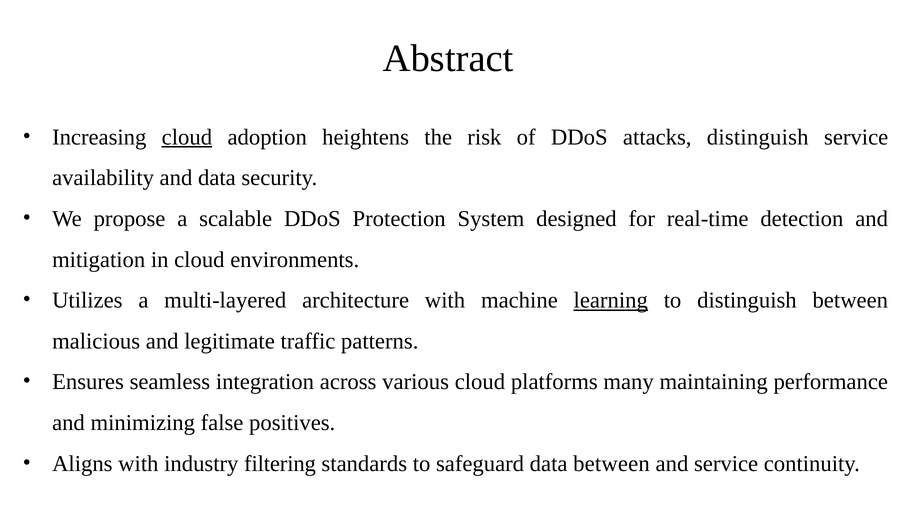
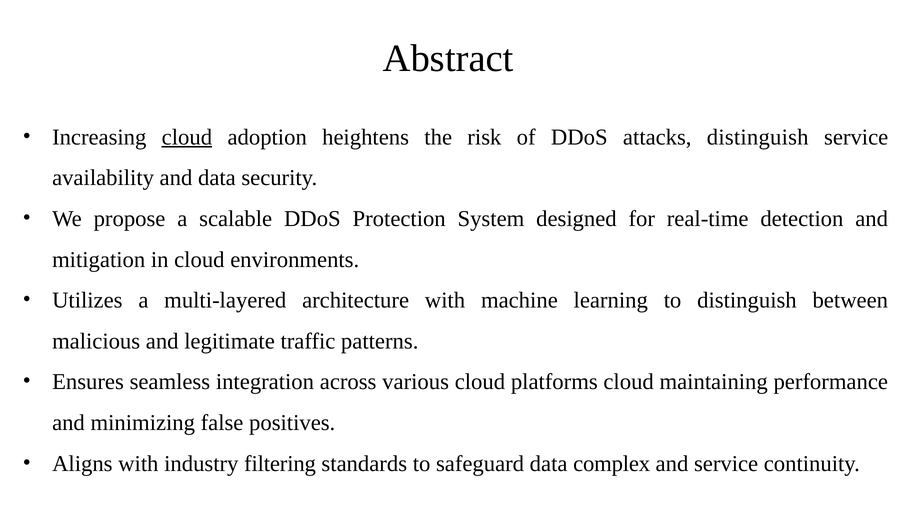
learning underline: present -> none
platforms many: many -> cloud
data between: between -> complex
